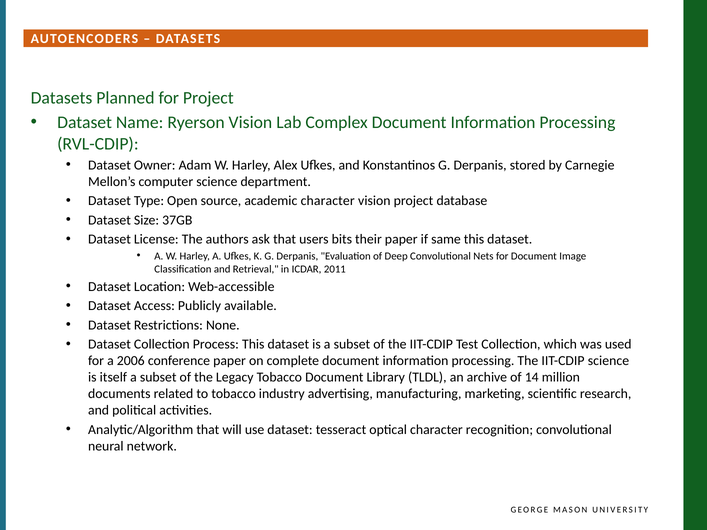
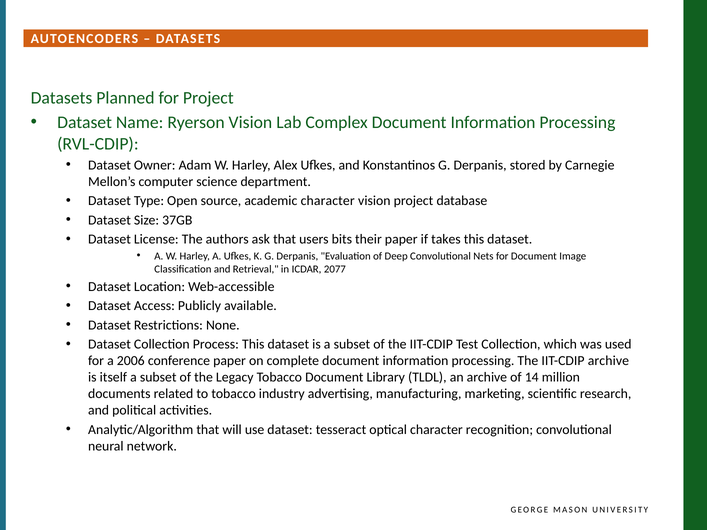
same: same -> takes
2011: 2011 -> 2077
IIT-CDIP science: science -> archive
